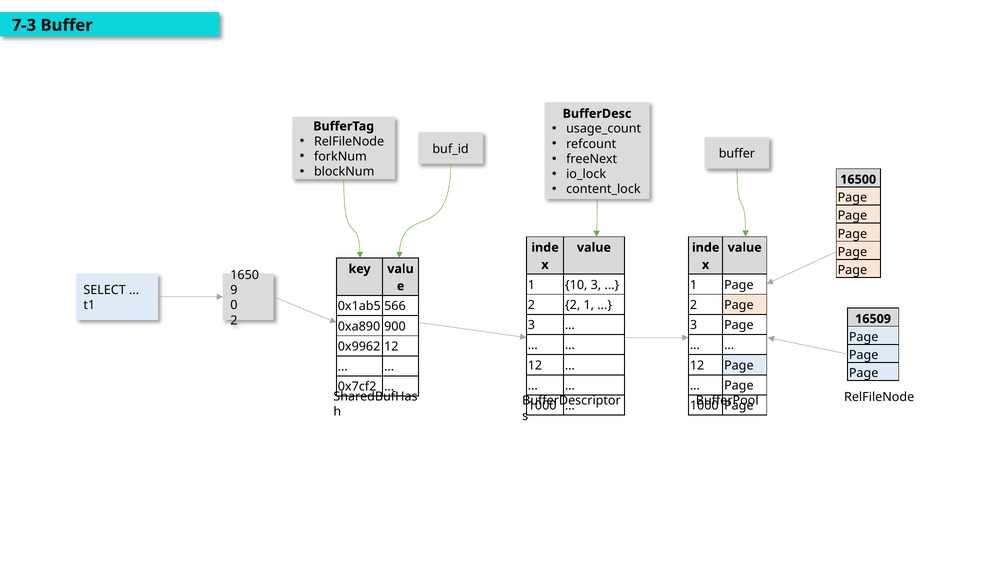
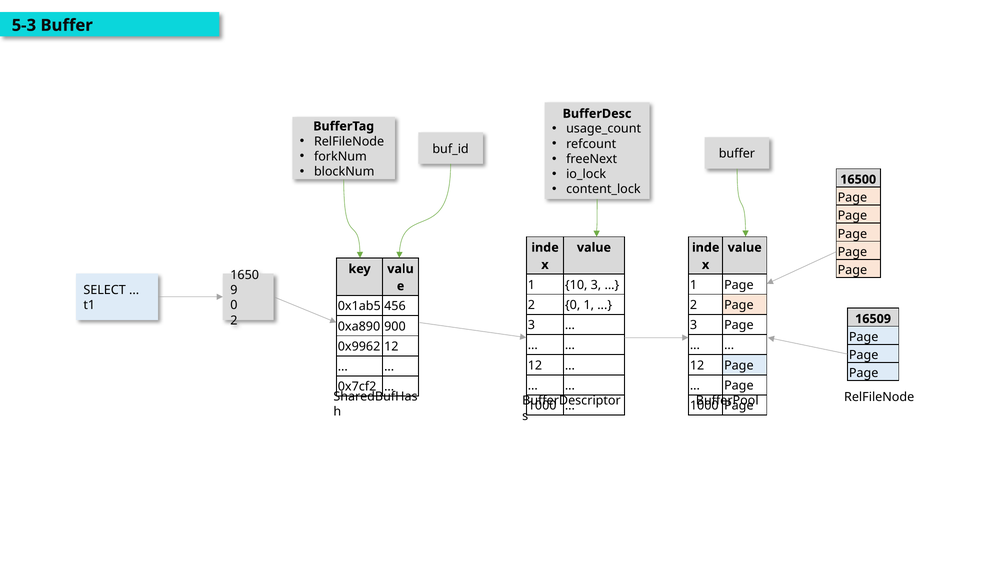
7-3: 7-3 -> 5-3
2 2: 2 -> 0
566: 566 -> 456
